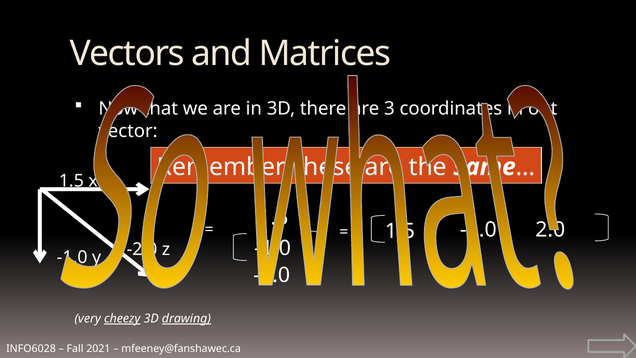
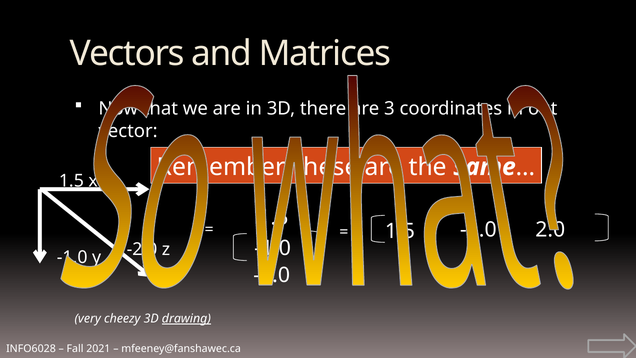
cheezy underline: present -> none
